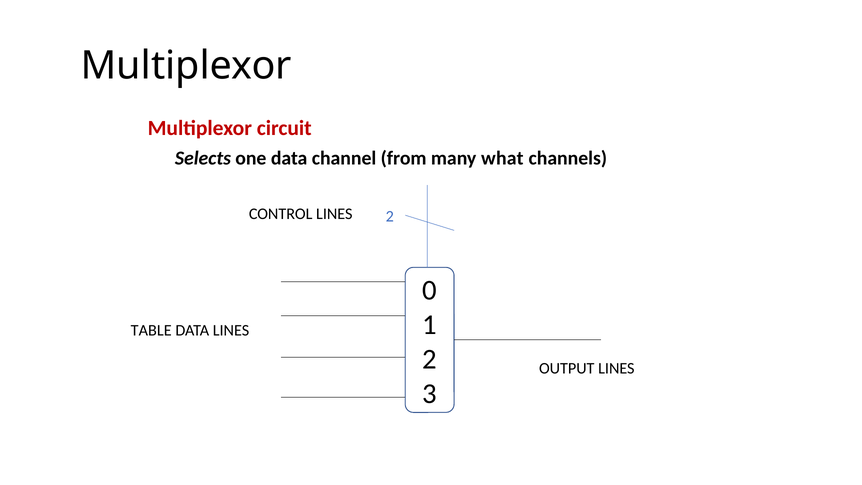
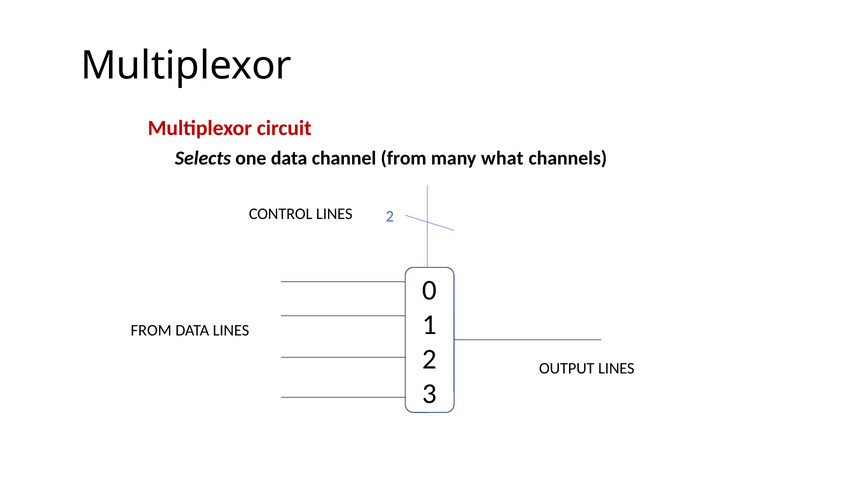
TABLE at (151, 330): TABLE -> FROM
